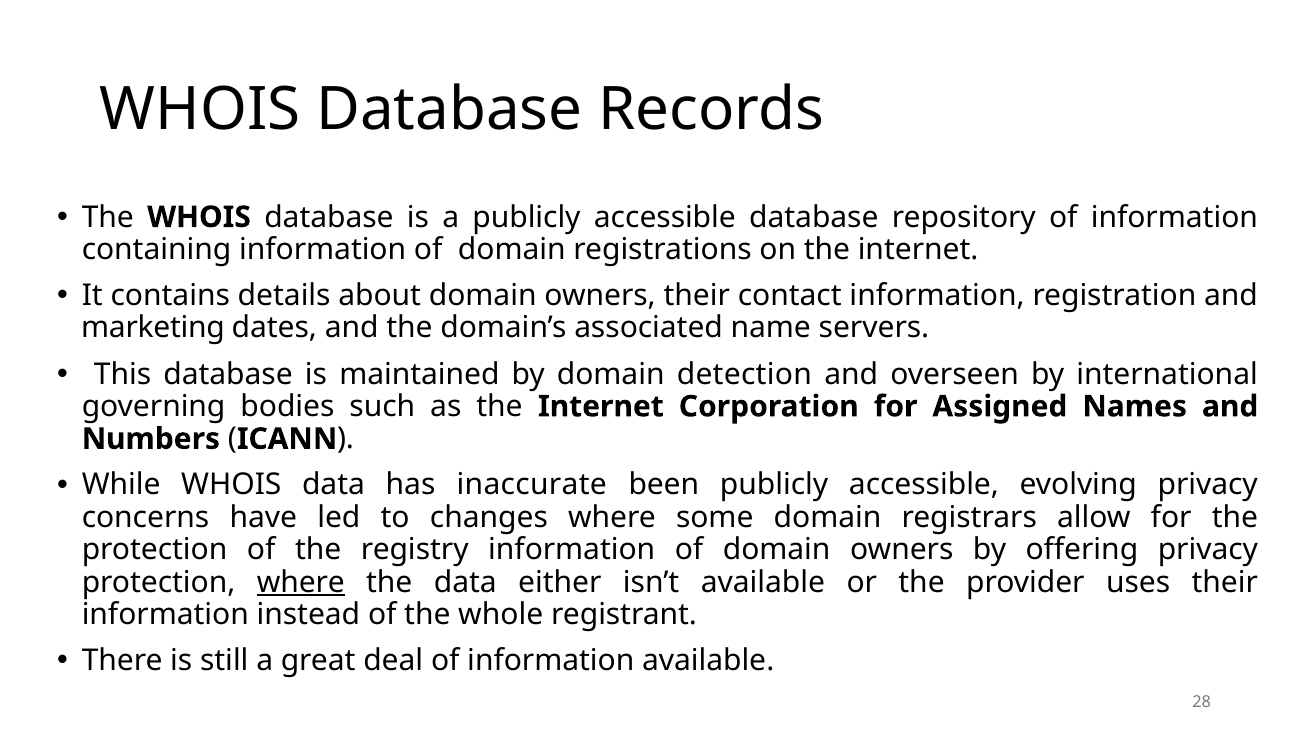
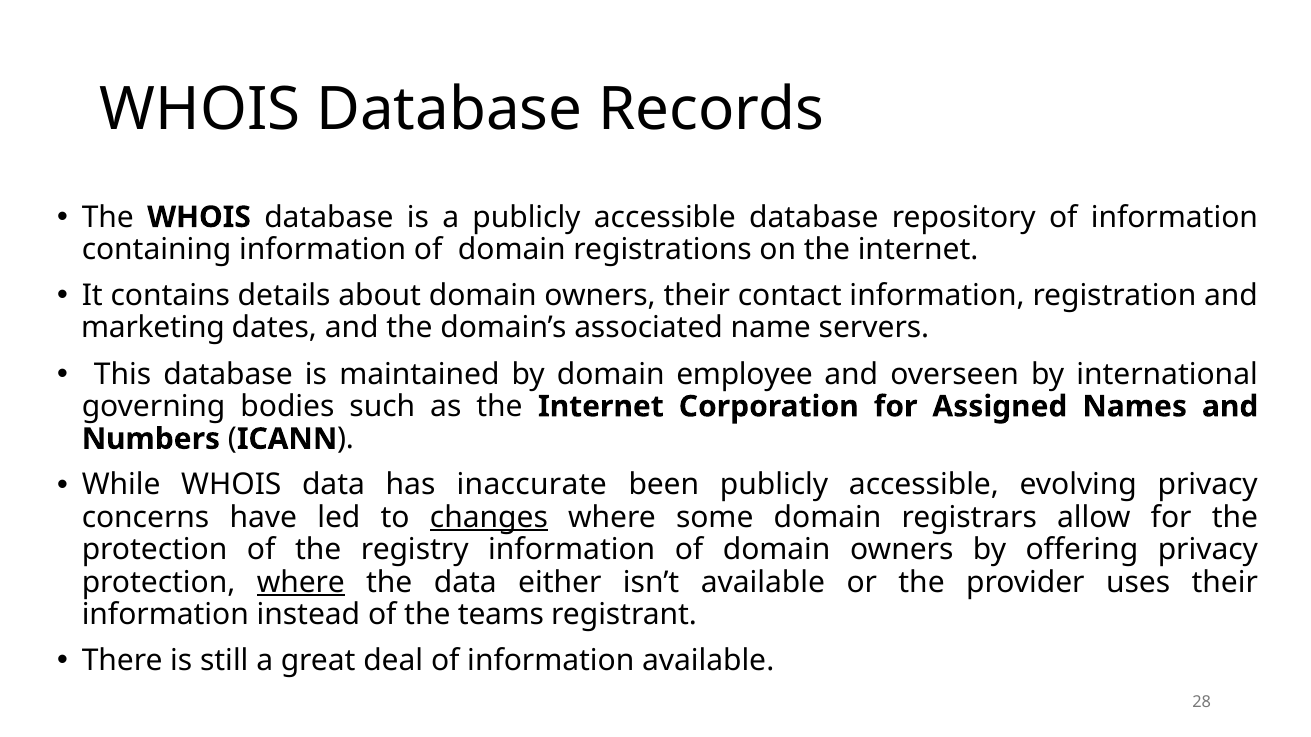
detection: detection -> employee
changes underline: none -> present
whole: whole -> teams
